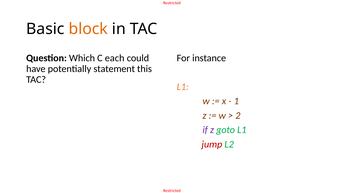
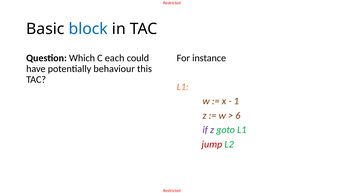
block colour: orange -> blue
statement: statement -> behaviour
2: 2 -> 6
